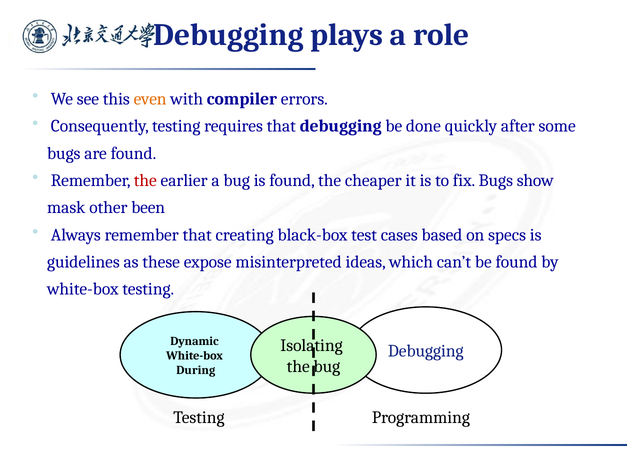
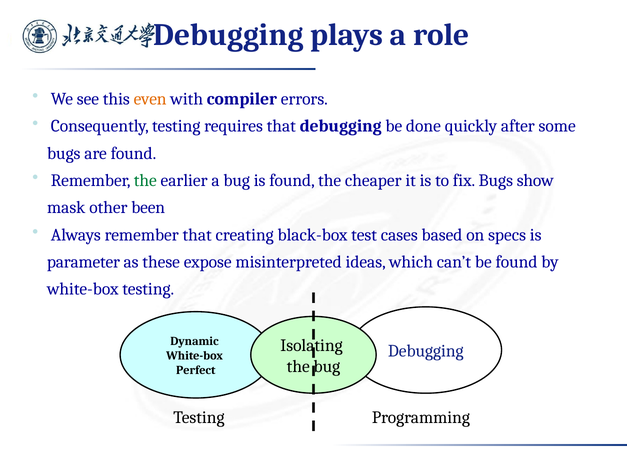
the at (145, 181) colour: red -> green
guidelines: guidelines -> parameter
During: During -> Perfect
